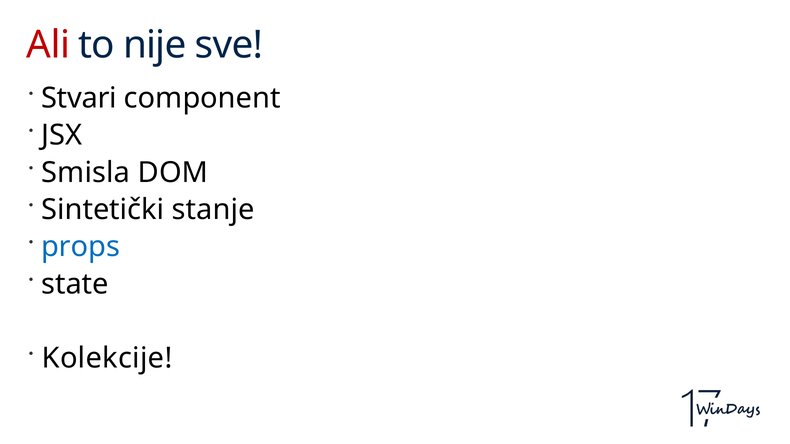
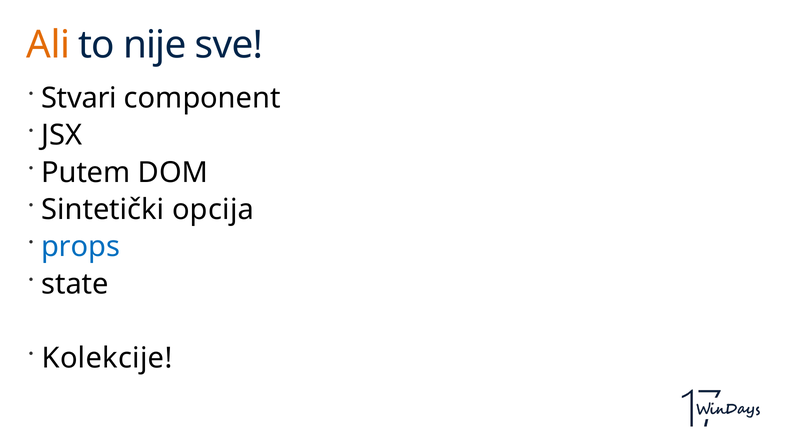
Ali colour: red -> orange
Smisla: Smisla -> Putem
stanje: stanje -> opcija
